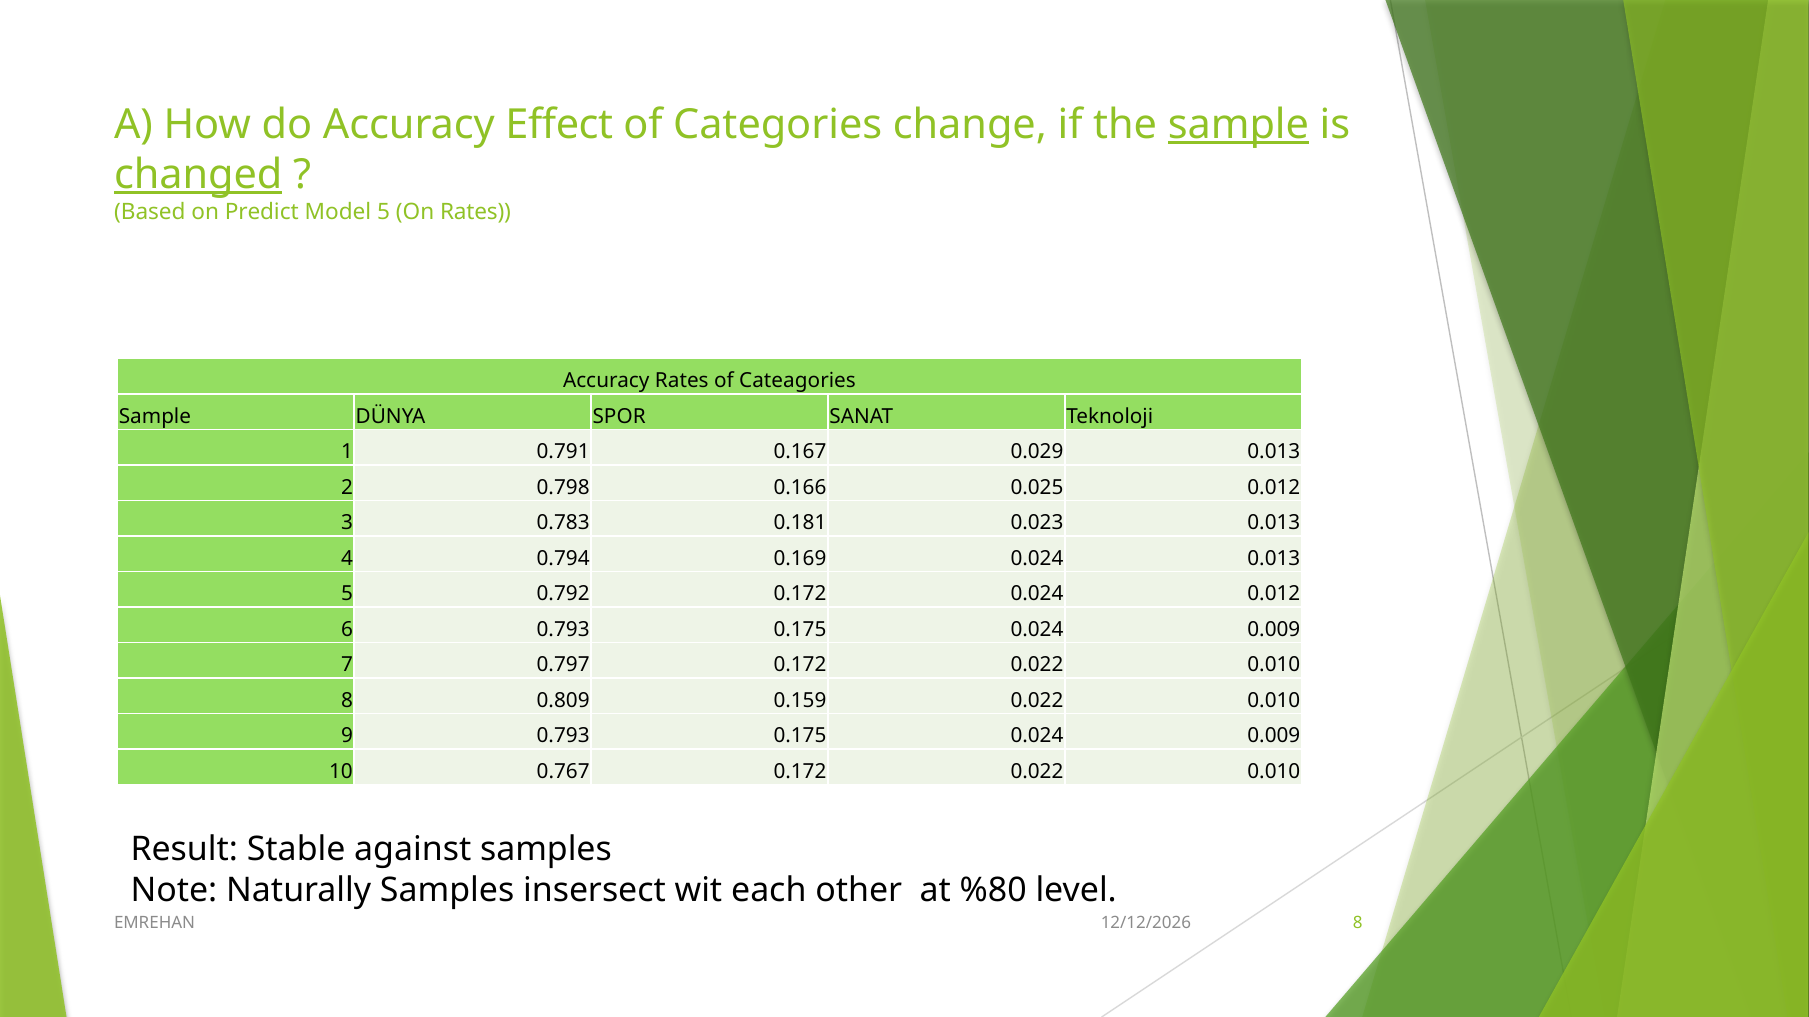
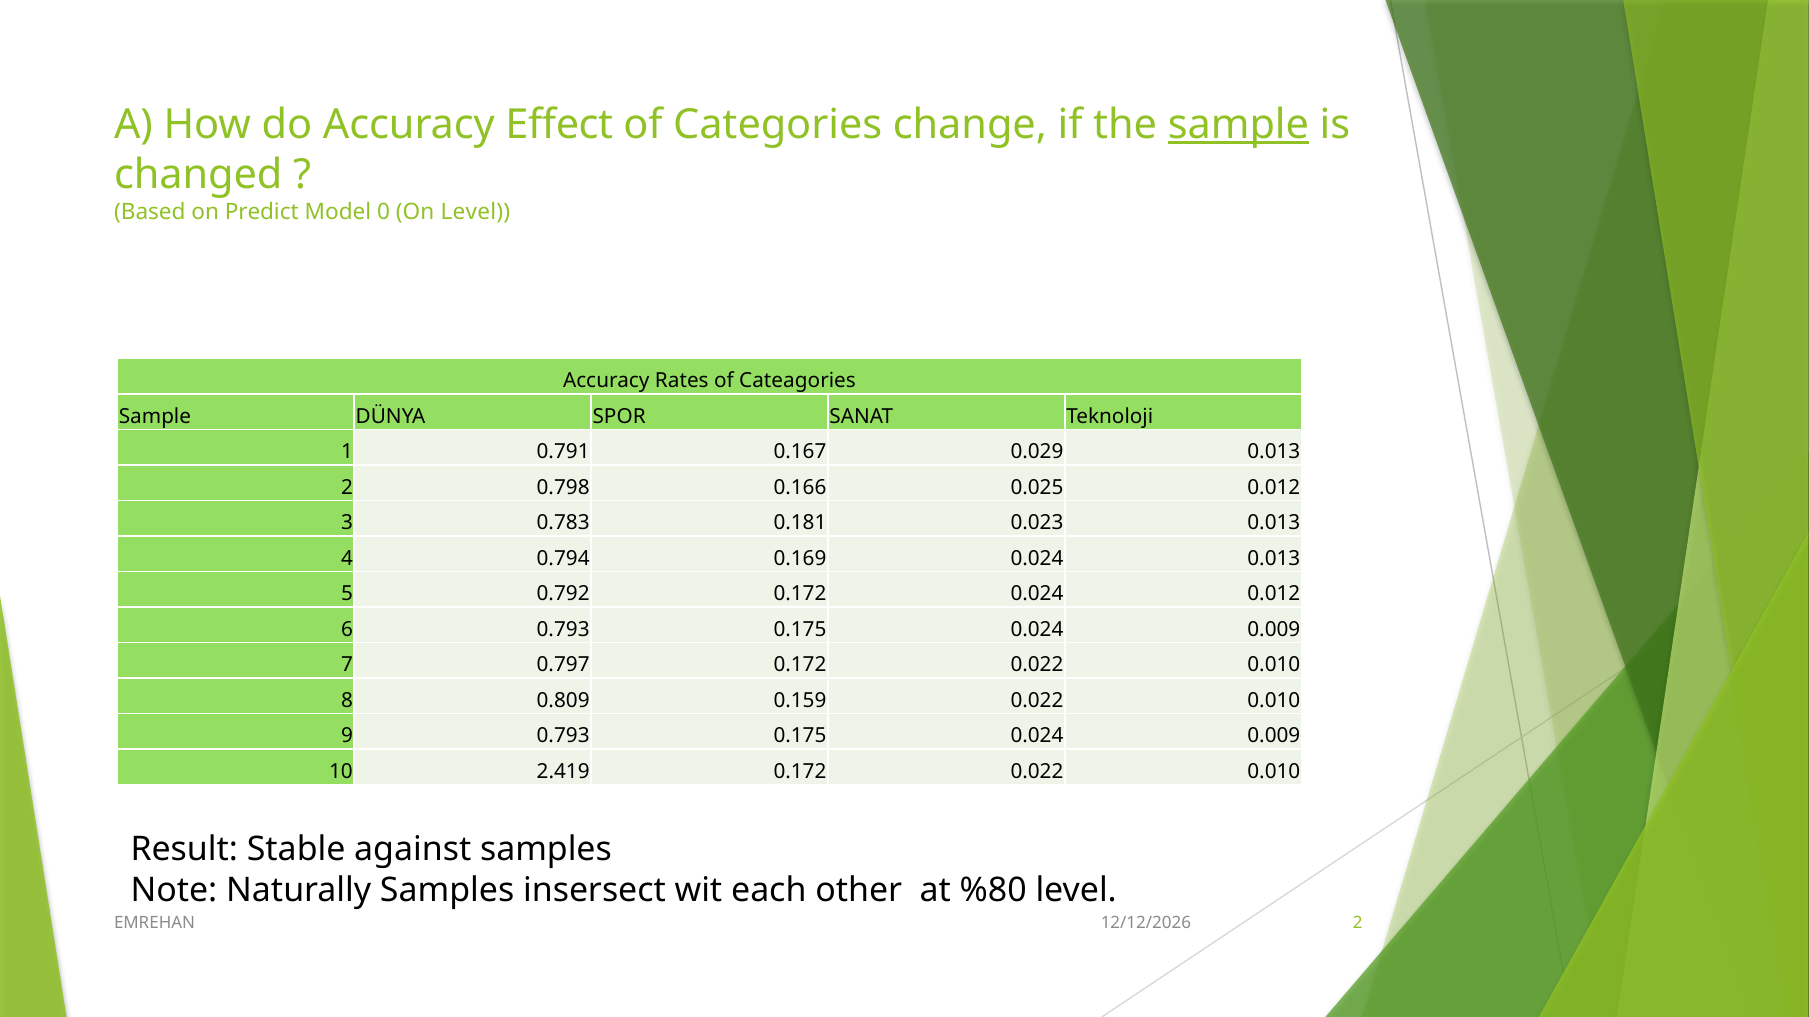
changed underline: present -> none
Model 5: 5 -> 0
On Rates: Rates -> Level
0.767: 0.767 -> 2.419
EMREHAN 8: 8 -> 2
